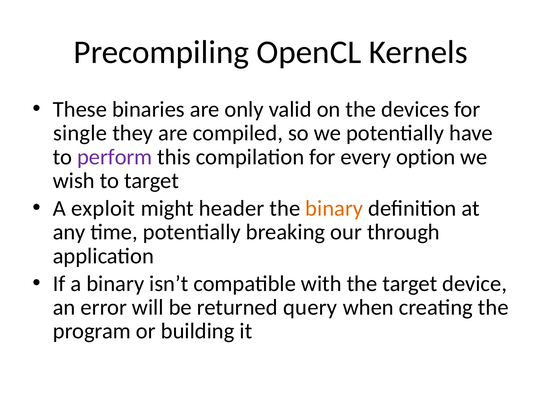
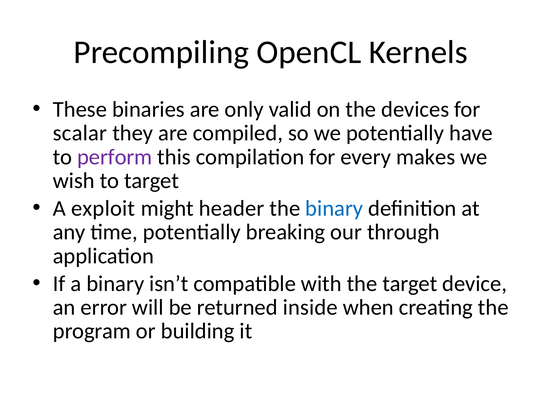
single: single -> scalar
option: option -> makes
binary at (334, 209) colour: orange -> blue
query: query -> inside
